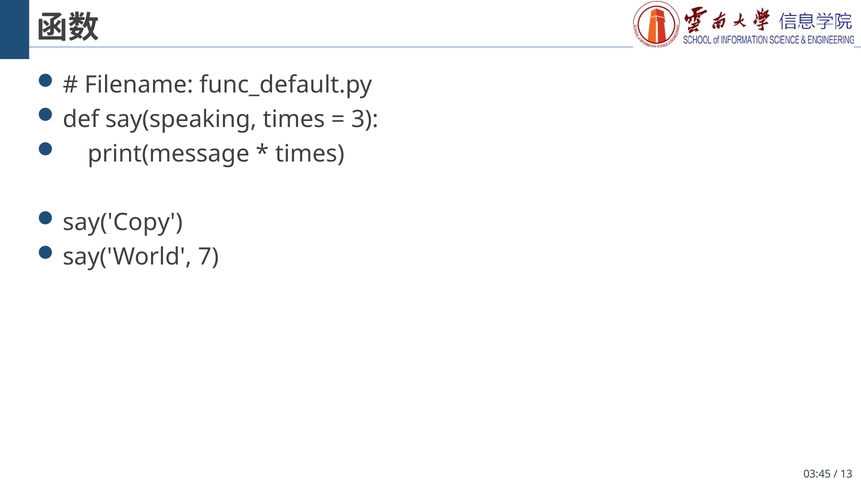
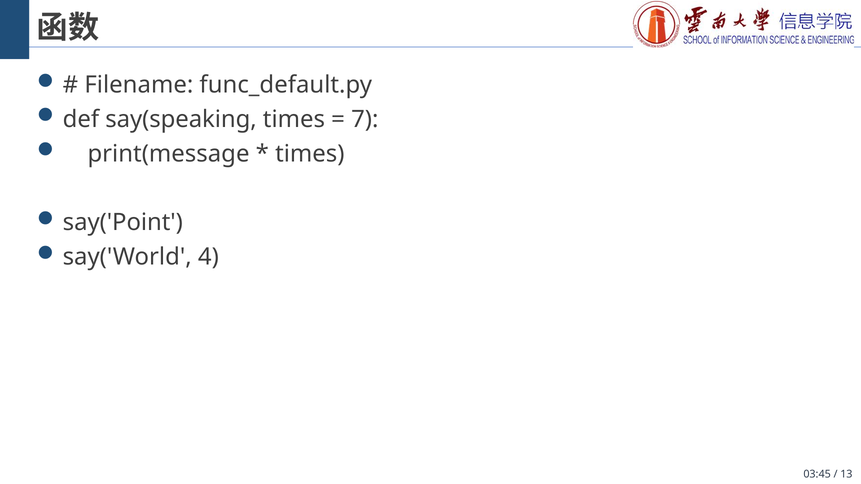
3: 3 -> 7
say('Copy: say('Copy -> say('Point
7: 7 -> 4
